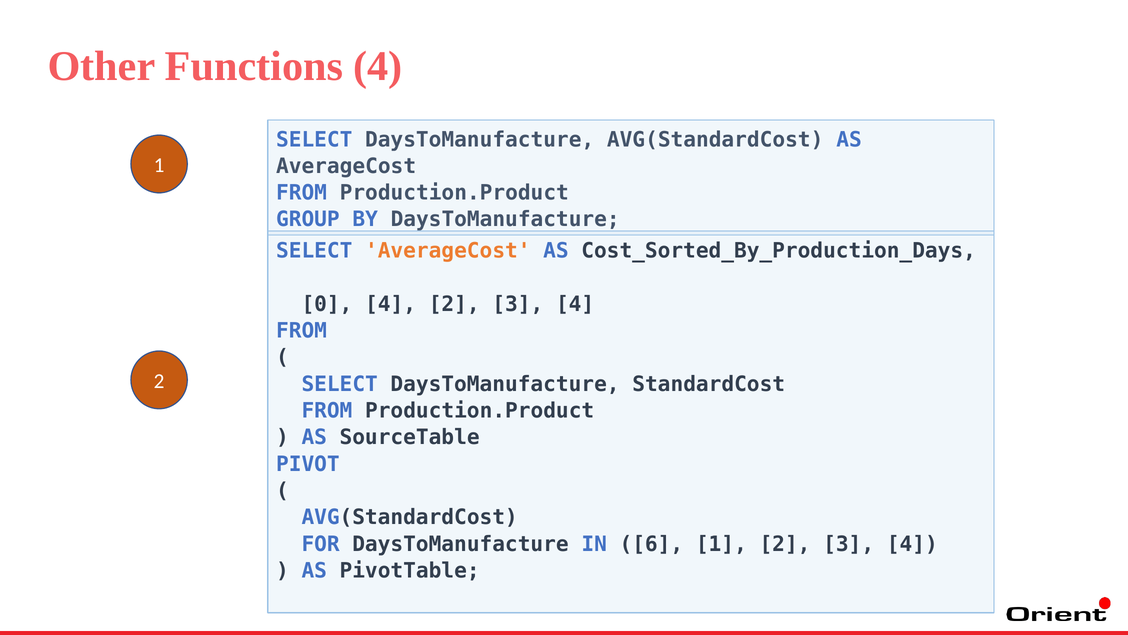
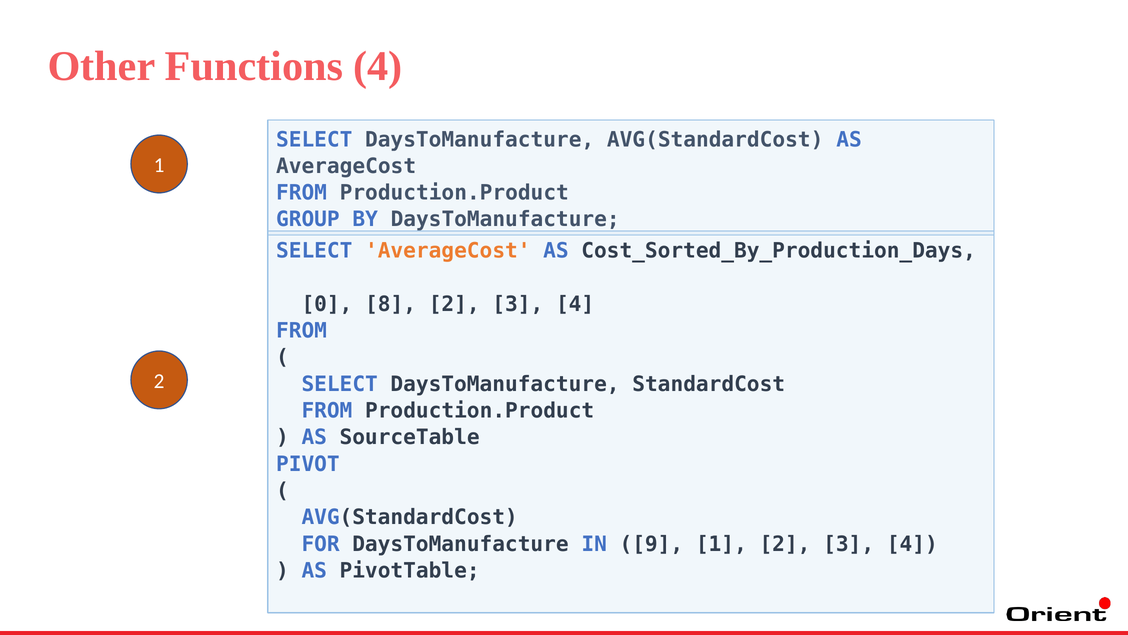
0 4: 4 -> 8
6: 6 -> 9
